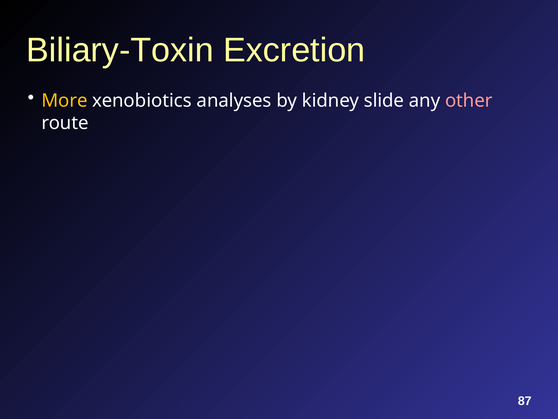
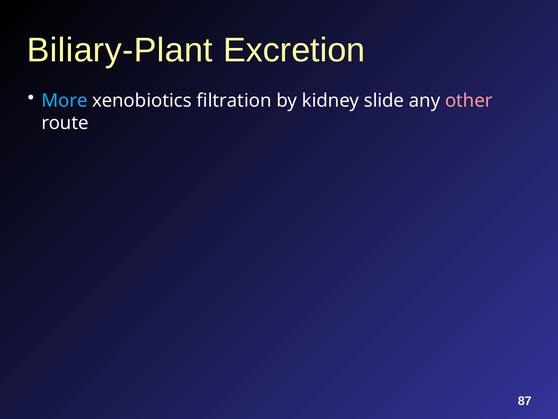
Biliary-Toxin: Biliary-Toxin -> Biliary-Plant
More colour: yellow -> light blue
analyses: analyses -> filtration
